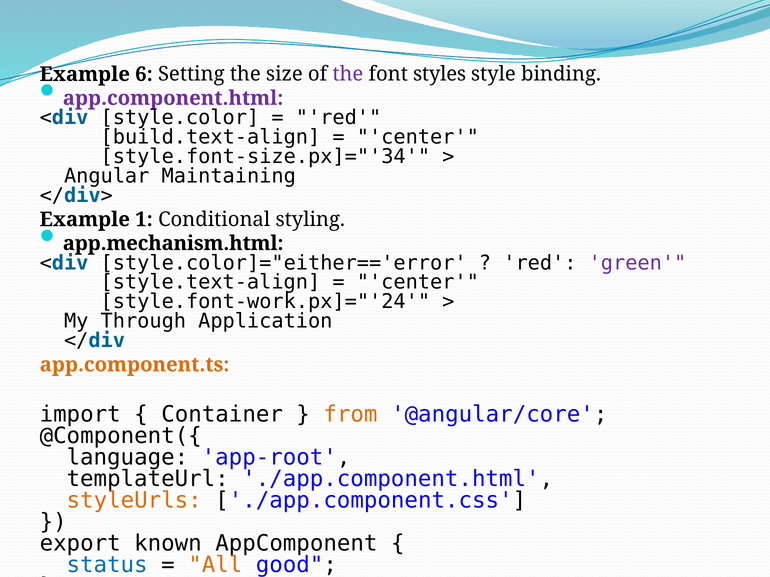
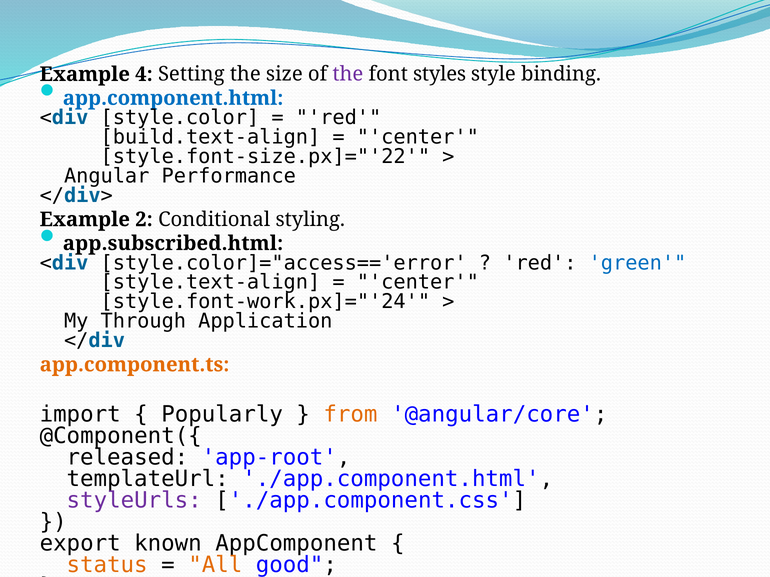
6: 6 -> 4
app.component.html colour: purple -> blue
style.font-size.px]="'34: style.font-size.px]="'34 -> style.font-size.px]="'22
Maintaining: Maintaining -> Performance
1: 1 -> 2
app.mechanism.html: app.mechanism.html -> app.subscribed.html
style.color]="either=='error: style.color]="either=='error -> style.color]="access=='error
green colour: purple -> blue
Container: Container -> Popularly
language: language -> released
styleUrls colour: orange -> purple
status colour: blue -> orange
